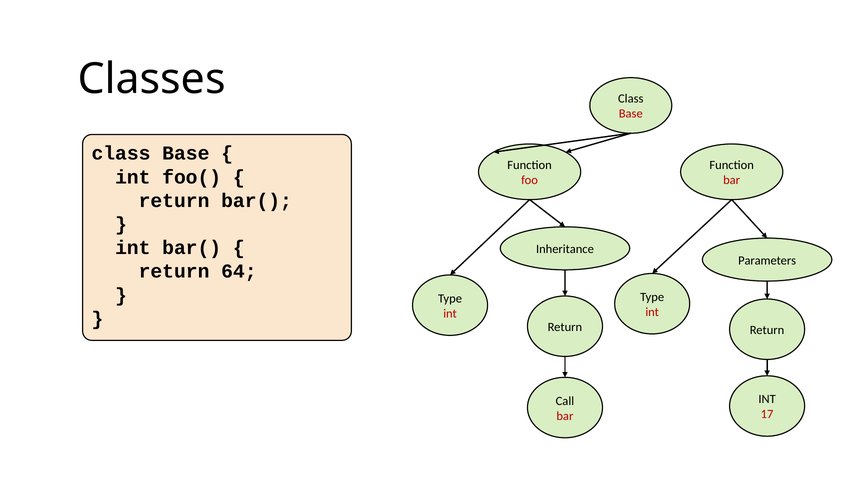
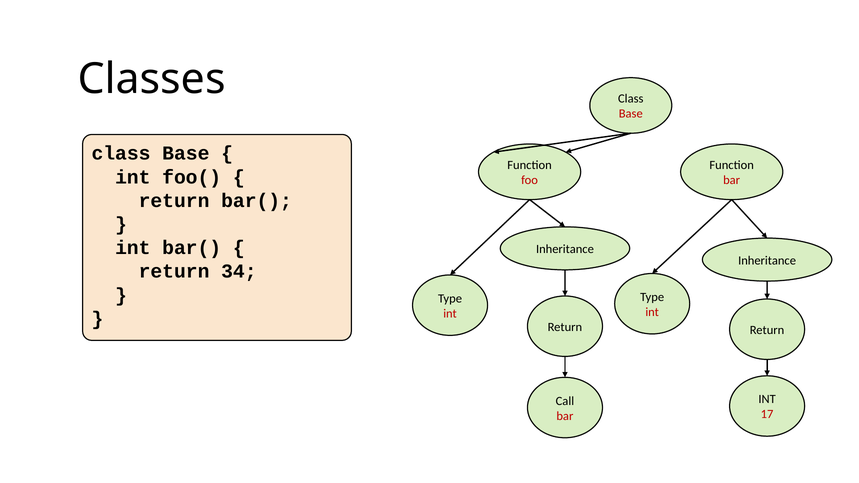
Parameters at (767, 261): Parameters -> Inheritance
64: 64 -> 34
